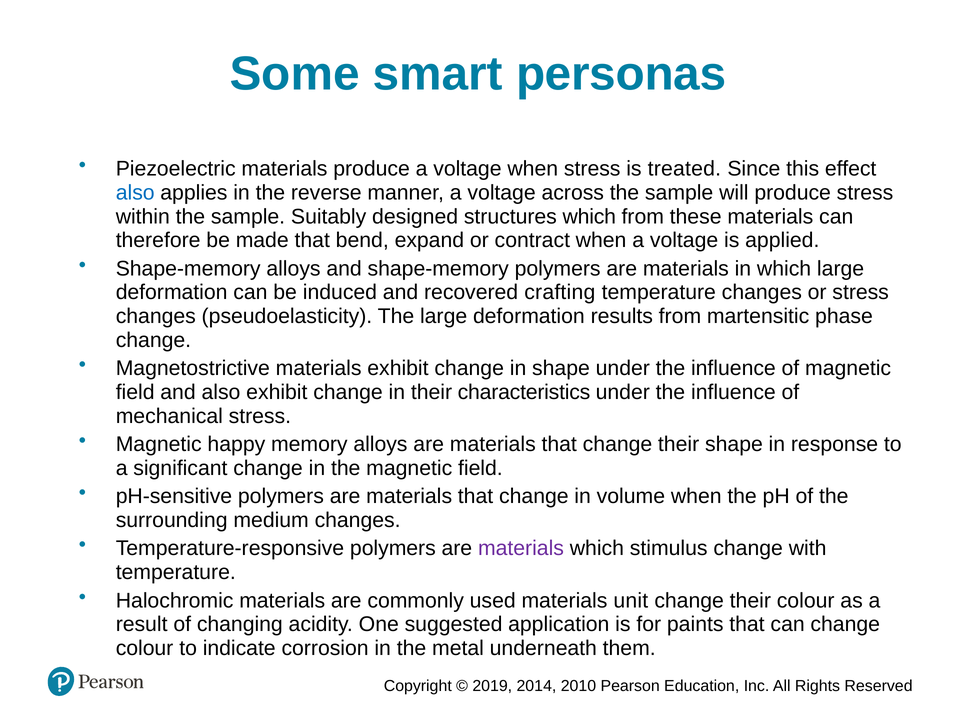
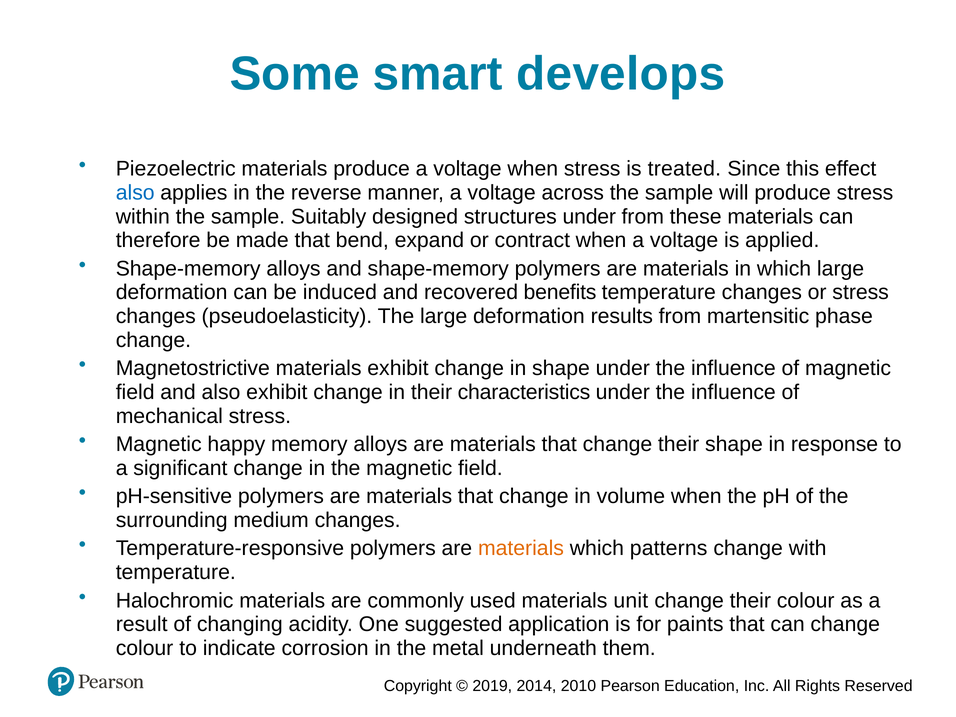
personas: personas -> develops
structures which: which -> under
crafting: crafting -> benefits
materials at (521, 548) colour: purple -> orange
stimulus: stimulus -> patterns
